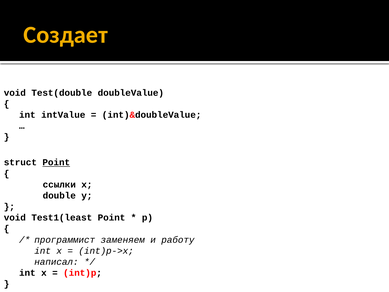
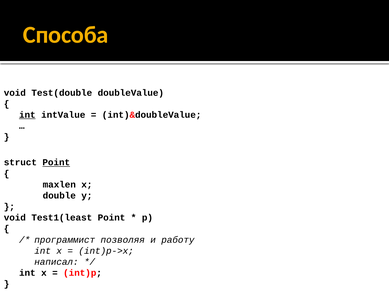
Создает: Создает -> Способа
int at (27, 115) underline: none -> present
ссылки: ссылки -> maxlen
заменяем: заменяем -> позволяя
